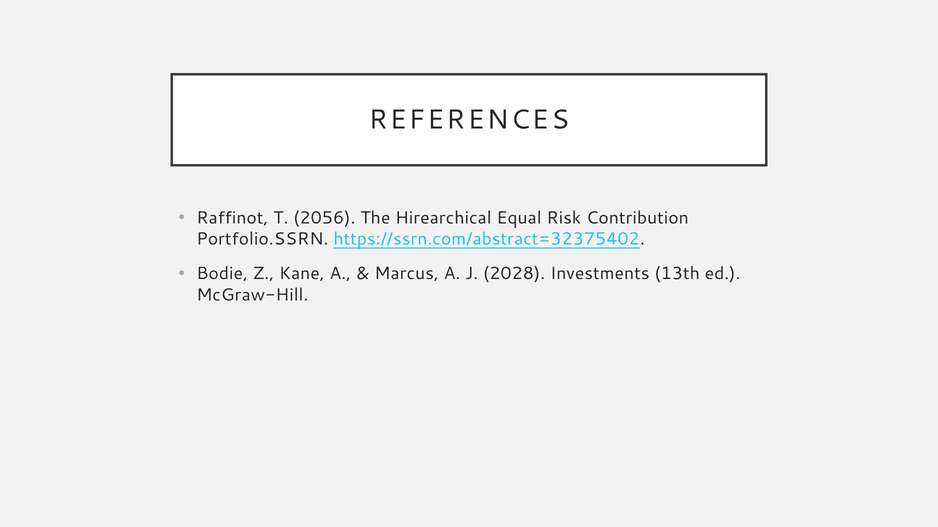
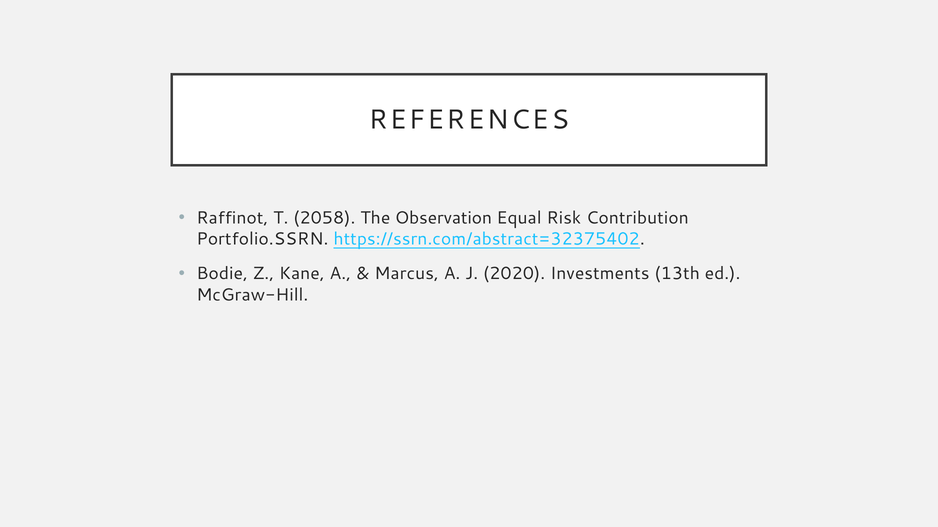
2056: 2056 -> 2058
Hirearchical: Hirearchical -> Observation
2028: 2028 -> 2020
